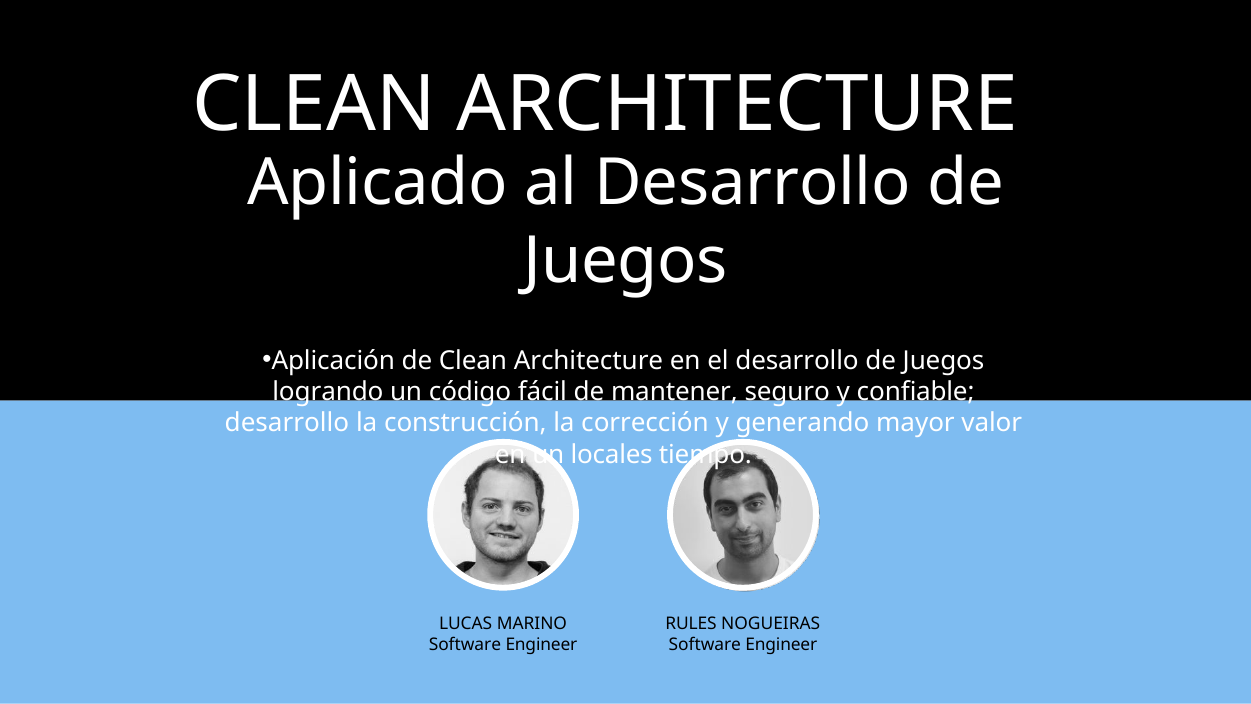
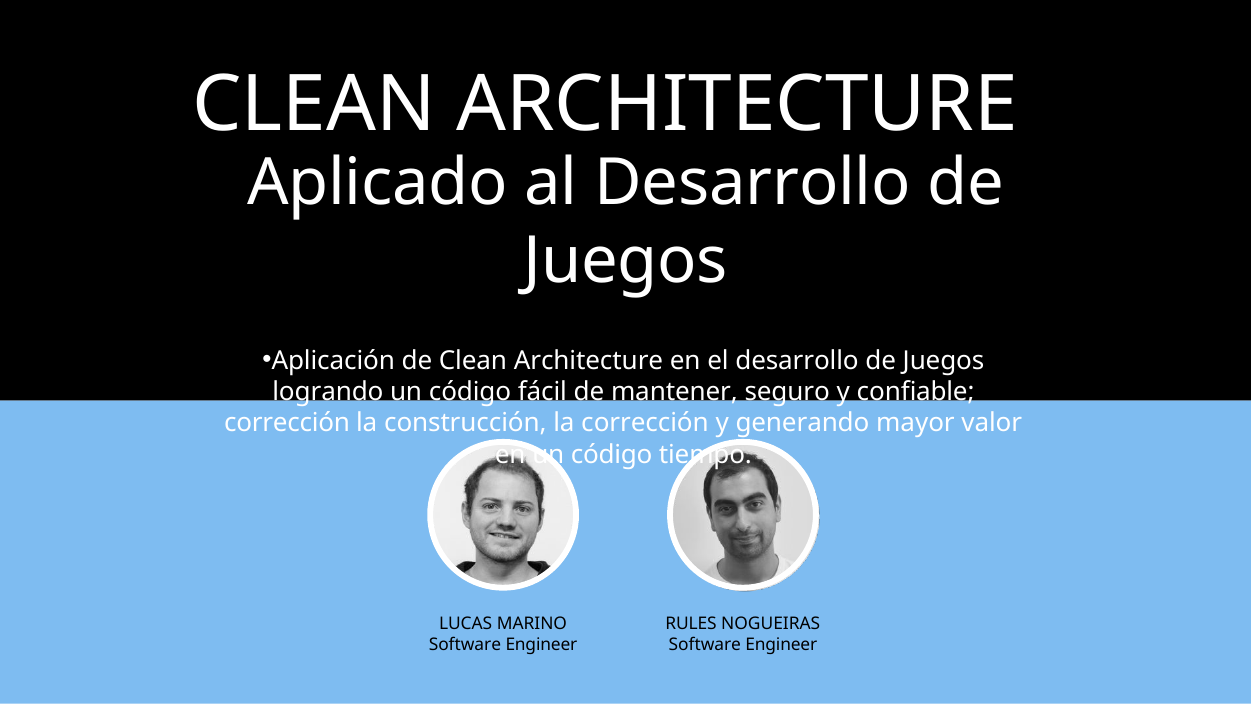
desarrollo at (287, 423): desarrollo -> corrección
en un locales: locales -> código
